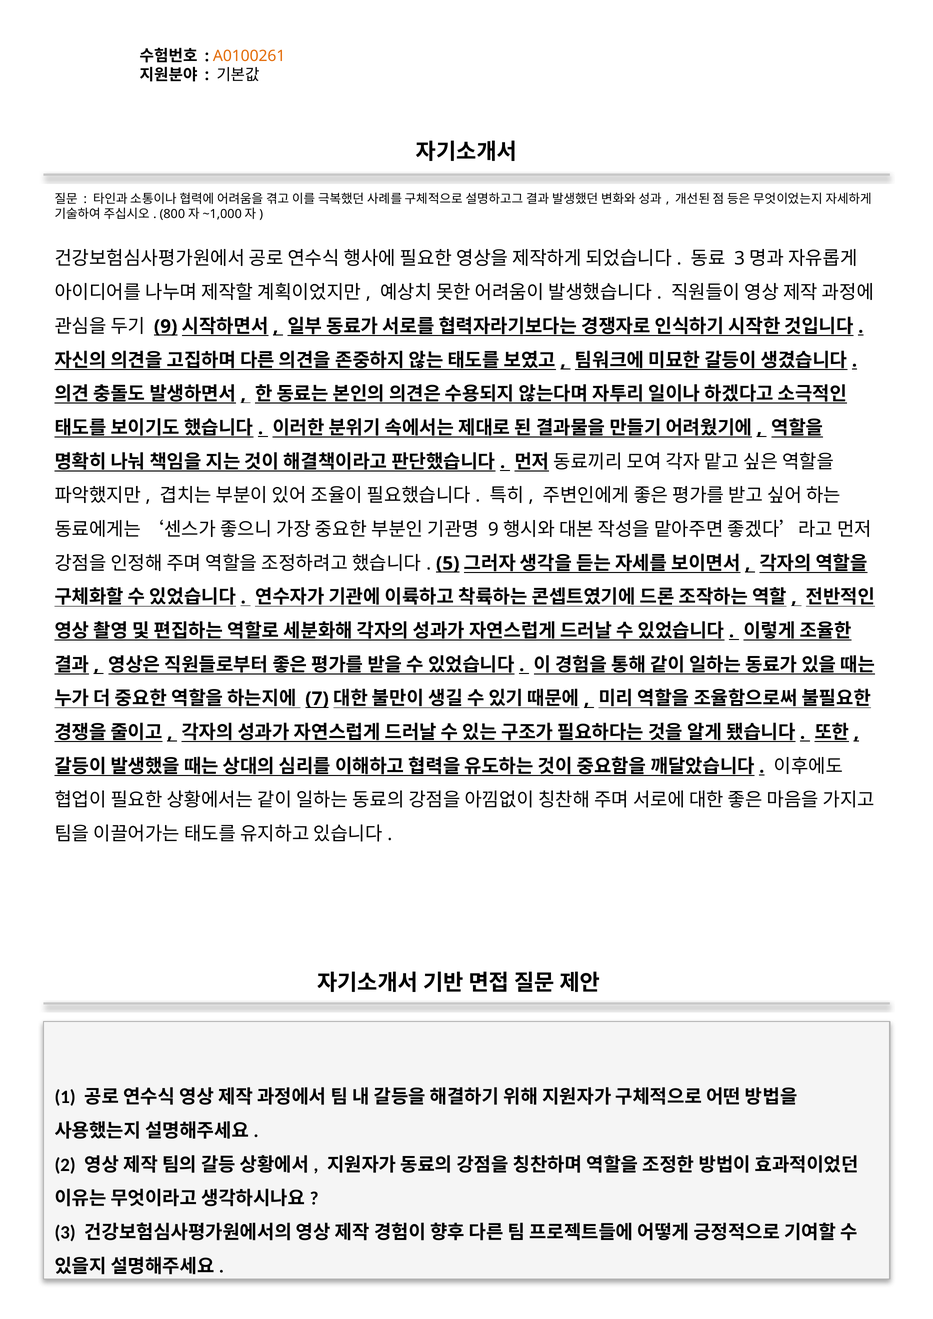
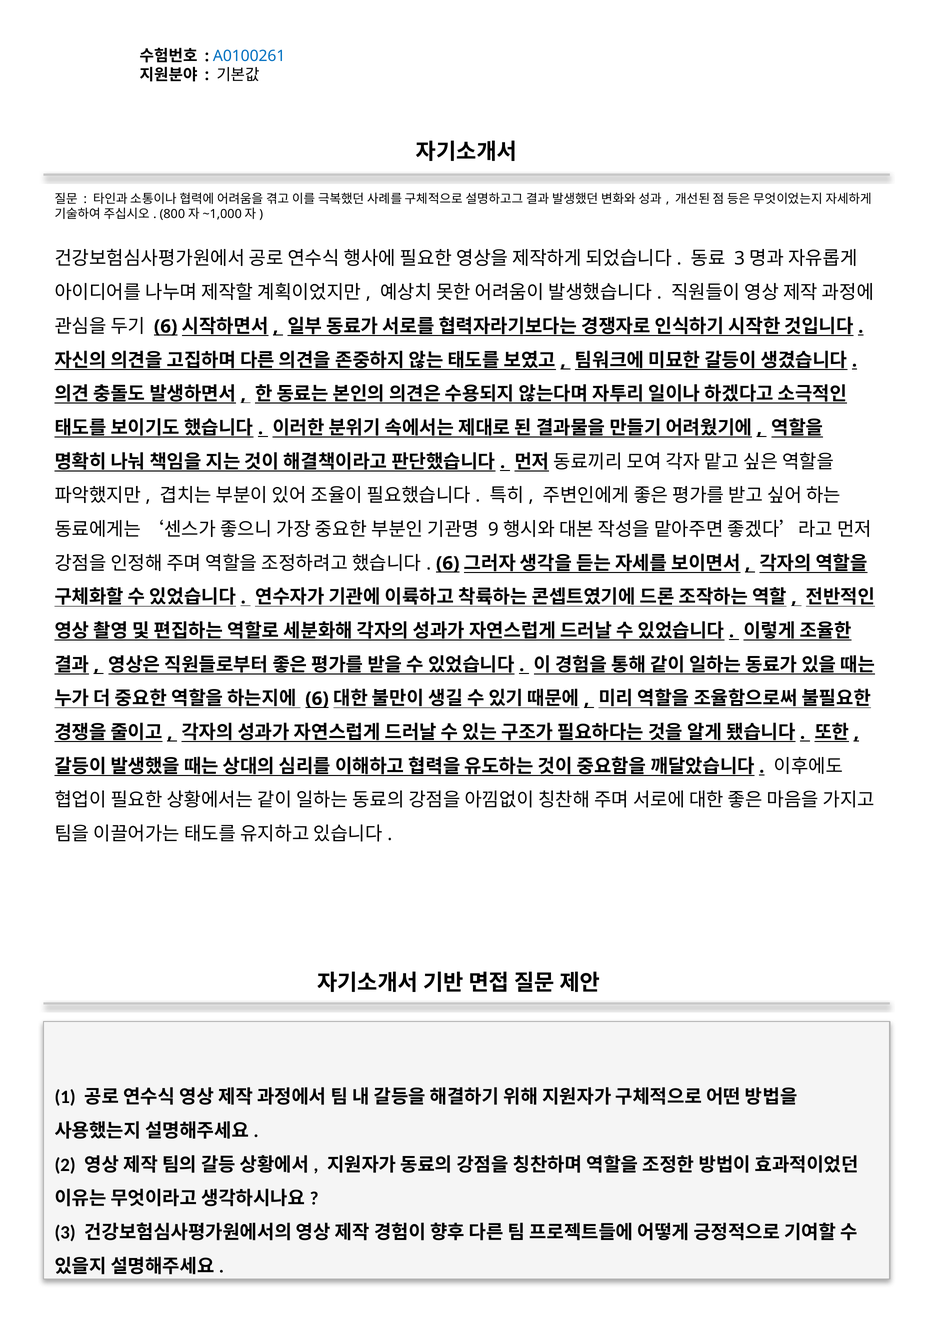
A0100261 colour: orange -> blue
9 at (166, 327): 9 -> 6
5 at (448, 564): 5 -> 6
7 at (317, 699): 7 -> 6
